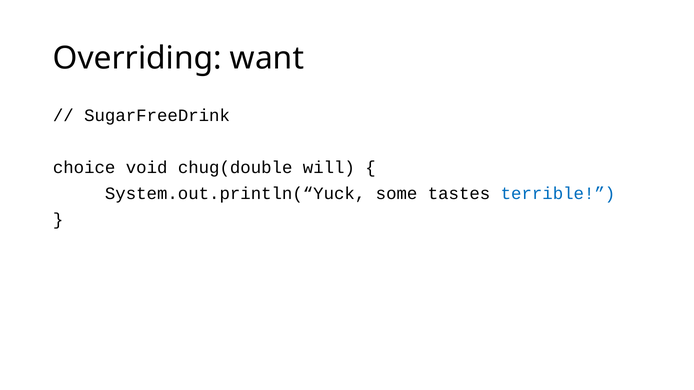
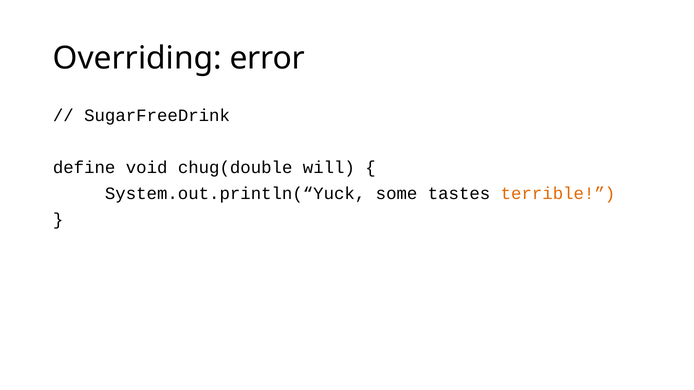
want: want -> error
choice: choice -> define
terrible colour: blue -> orange
